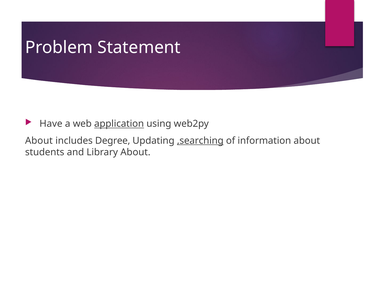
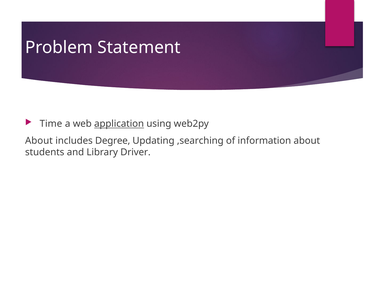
Have: Have -> Time
,searching underline: present -> none
Library About: About -> Driver
